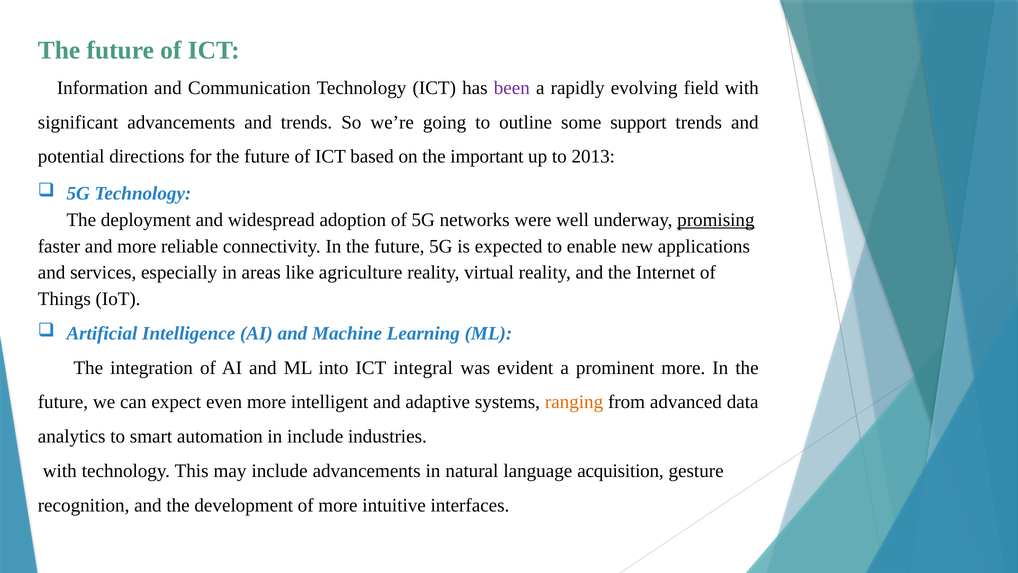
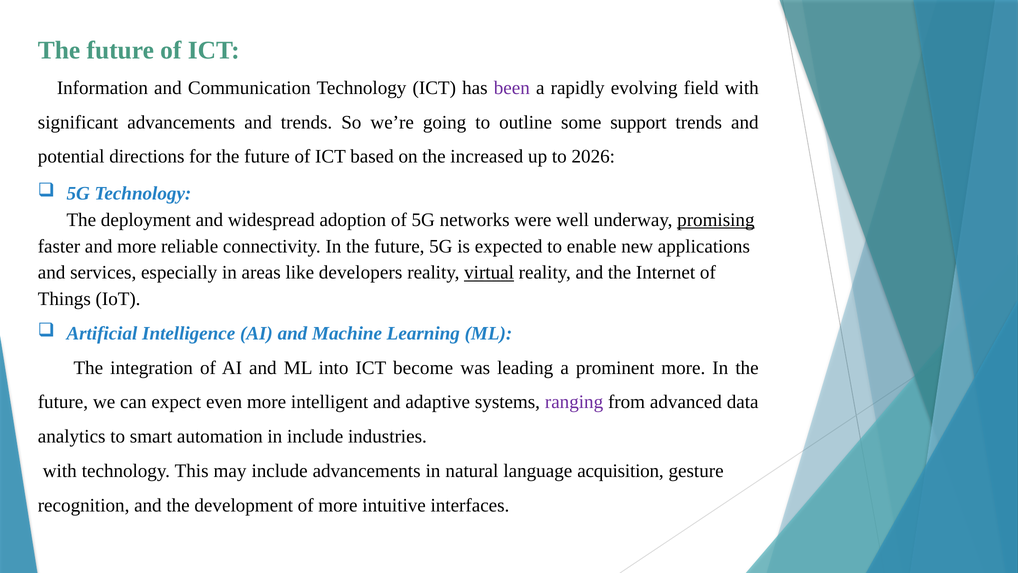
important: important -> increased
2013: 2013 -> 2026
agriculture: agriculture -> developers
virtual underline: none -> present
integral: integral -> become
evident: evident -> leading
ranging colour: orange -> purple
